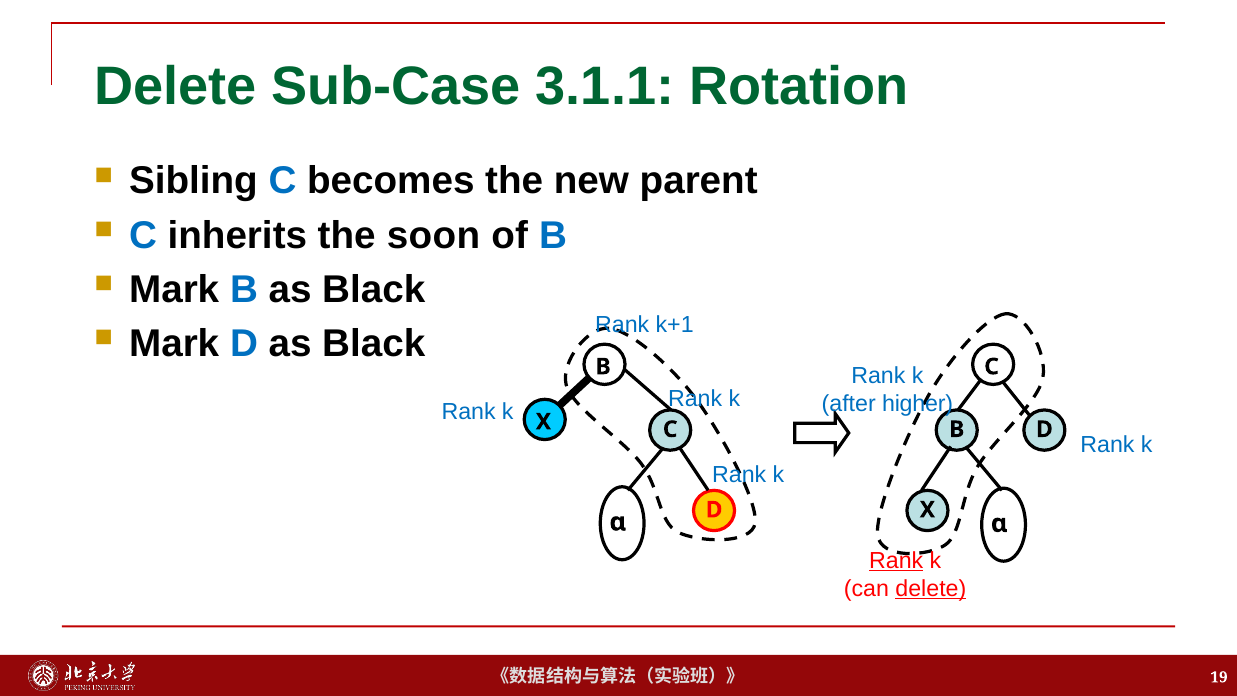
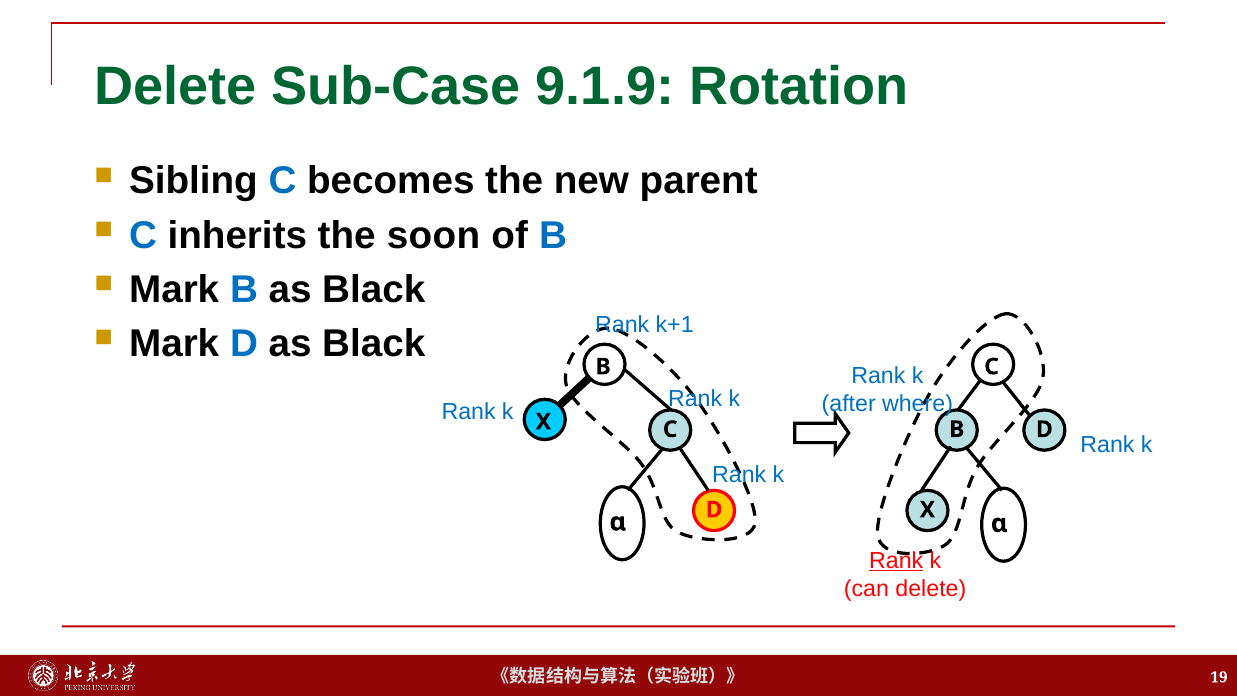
3.1.1: 3.1.1 -> 9.1.9
higher: higher -> where
delete at (931, 588) underline: present -> none
